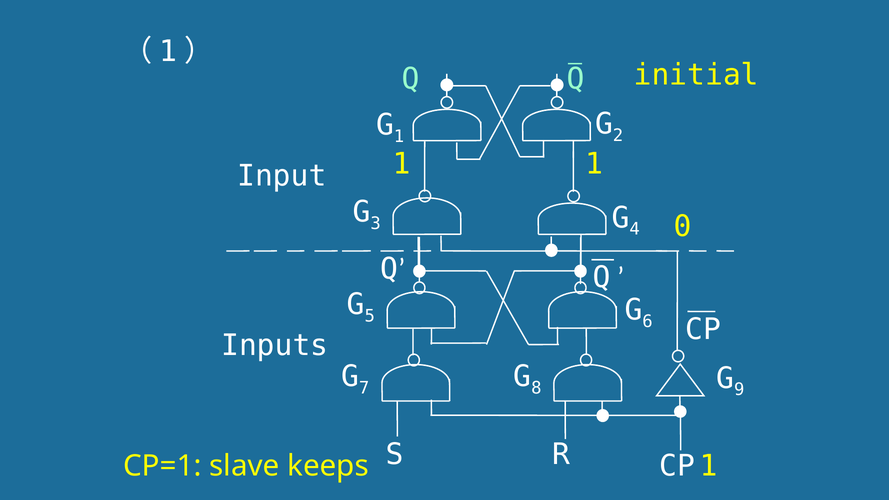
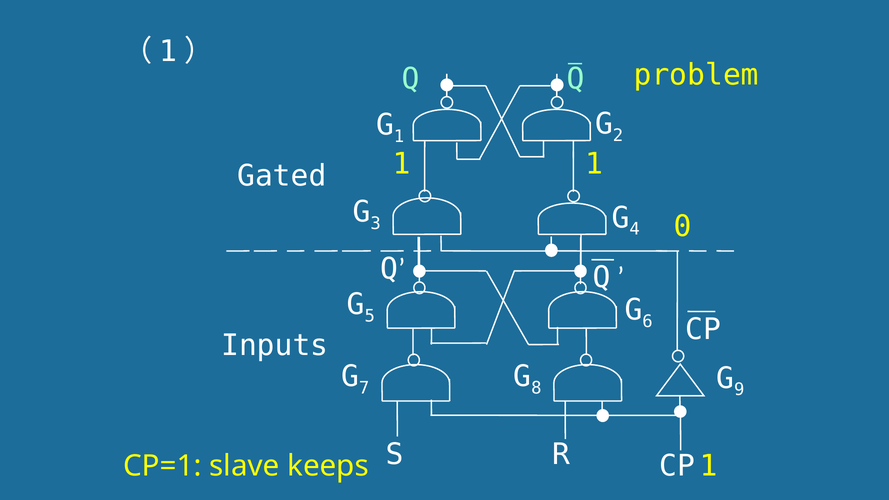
initial: initial -> problem
Input: Input -> Gated
